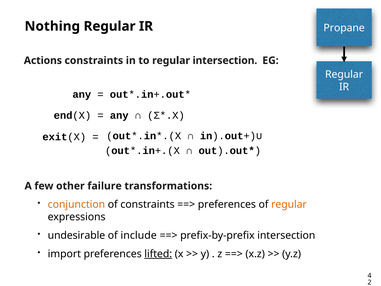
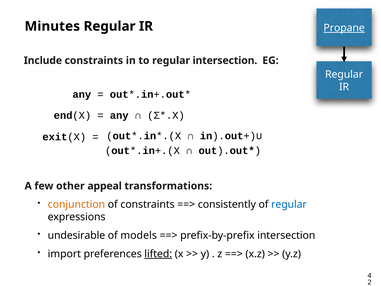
Nothing: Nothing -> Minutes
Propane underline: none -> present
Actions: Actions -> Include
failure: failure -> appeal
preferences at (227, 204): preferences -> consistently
regular at (289, 204) colour: orange -> blue
include: include -> models
